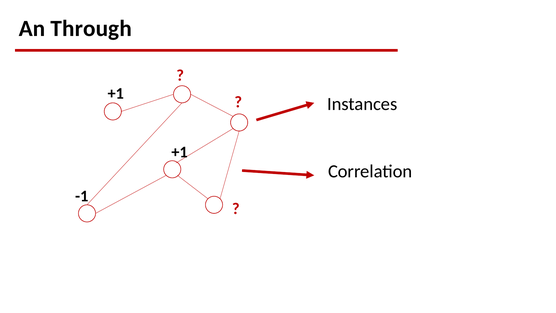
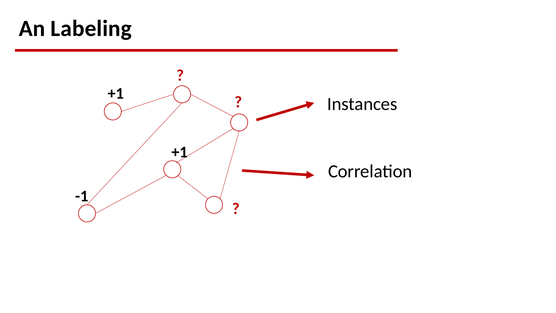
Through: Through -> Labeling
